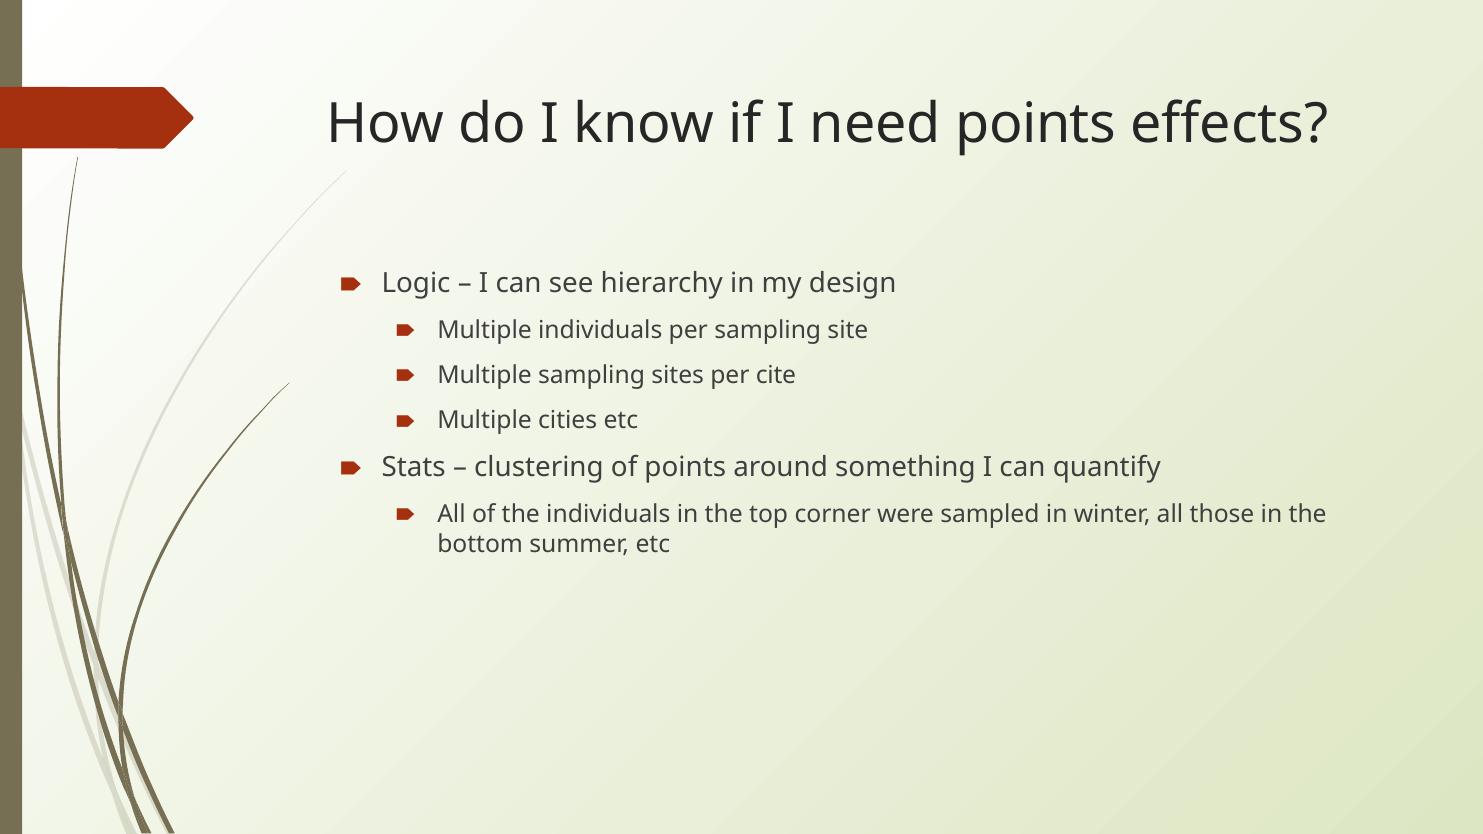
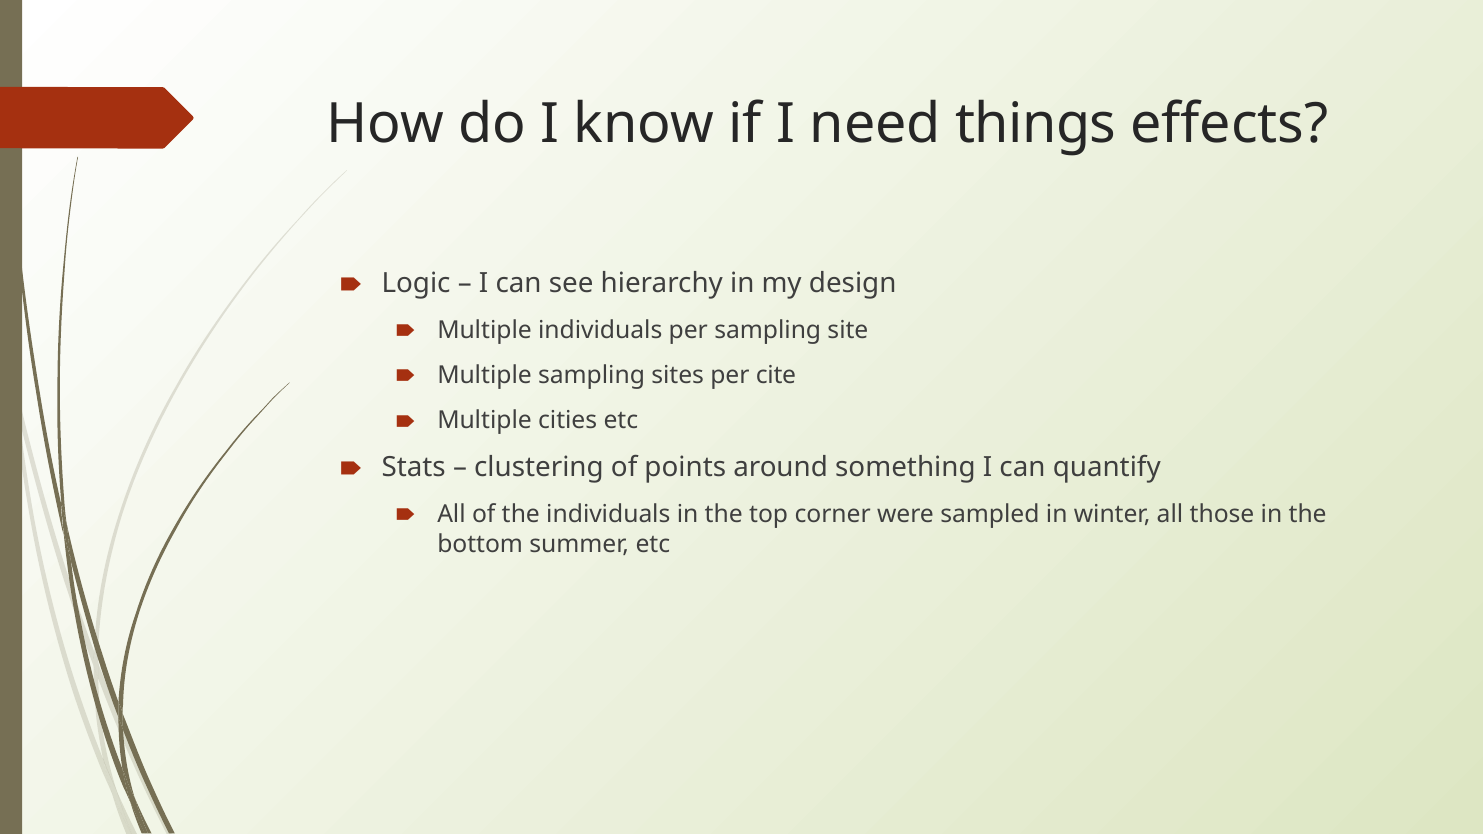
need points: points -> things
